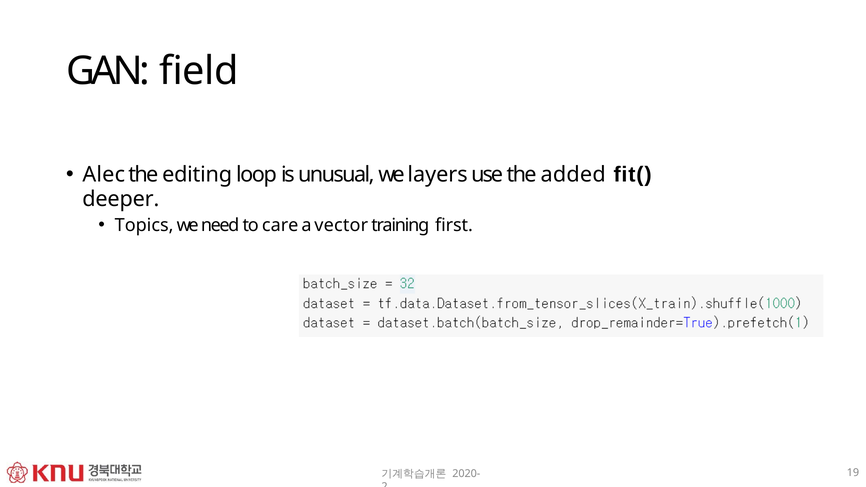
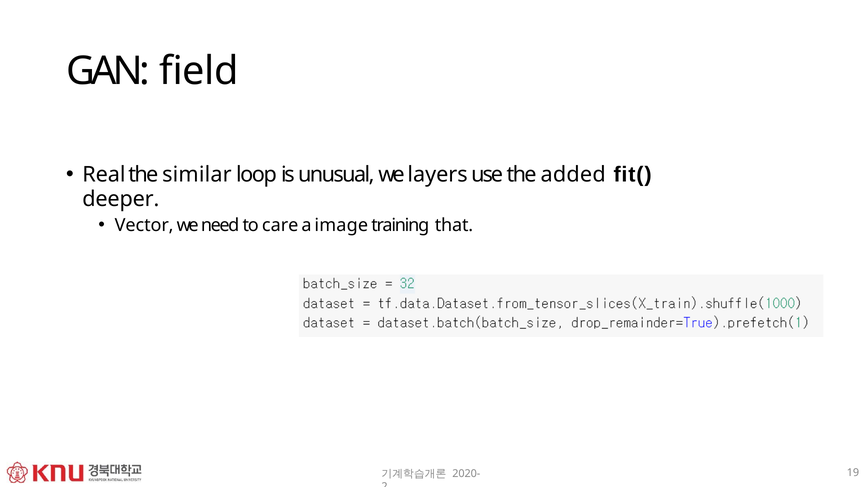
Alec: Alec -> Real
editing: editing -> similar
Topics: Topics -> Vector
vector: vector -> image
first: first -> that
